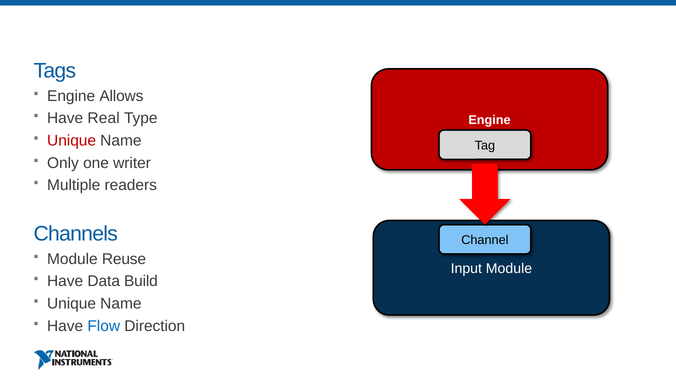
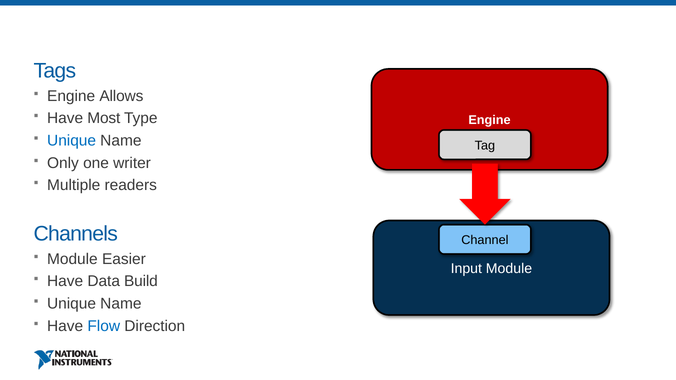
Real: Real -> Most
Unique at (72, 141) colour: red -> blue
Reuse: Reuse -> Easier
